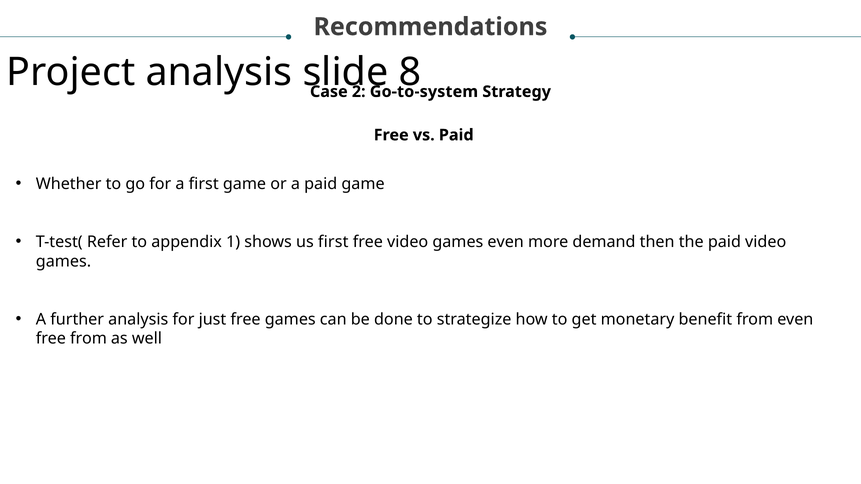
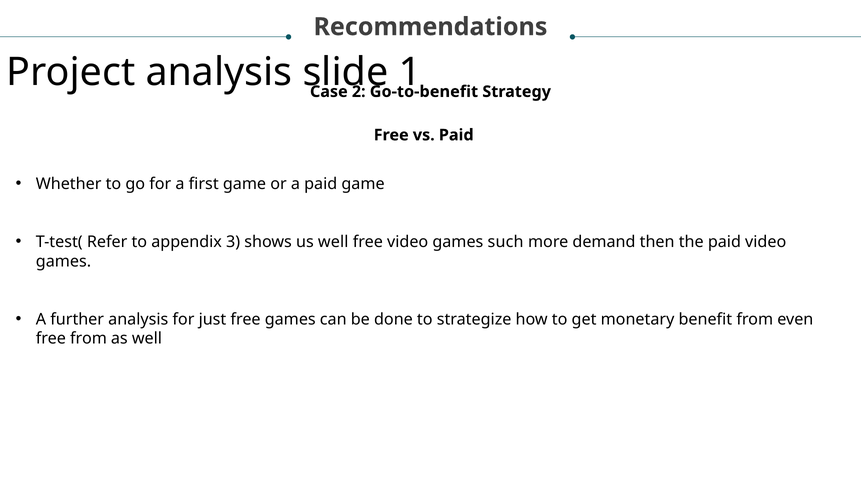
8: 8 -> 1
Go-to-system: Go-to-system -> Go-to-benefit
1: 1 -> 3
us first: first -> well
games even: even -> such
